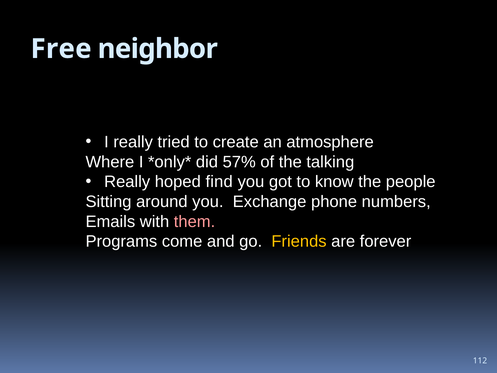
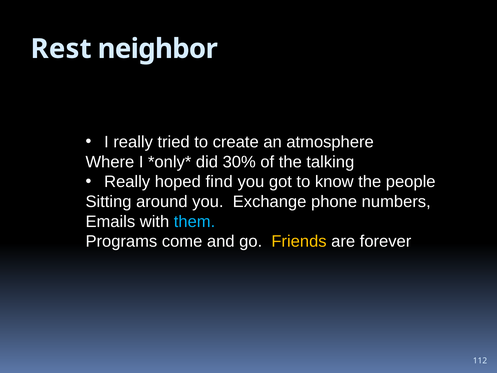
Free: Free -> Rest
57%: 57% -> 30%
them colour: pink -> light blue
